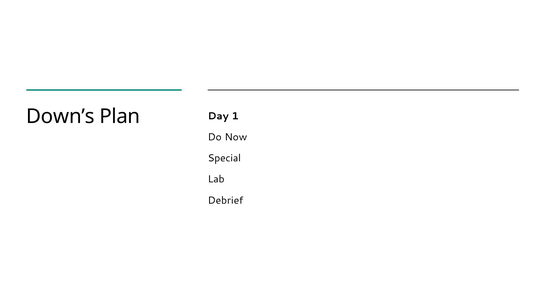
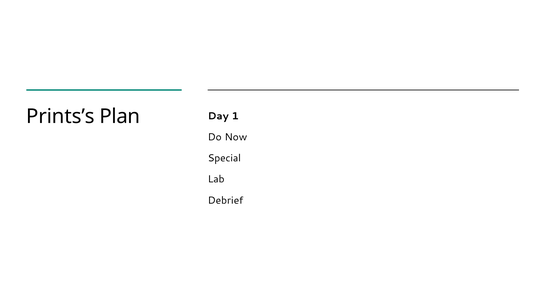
Down’s: Down’s -> Prints’s
